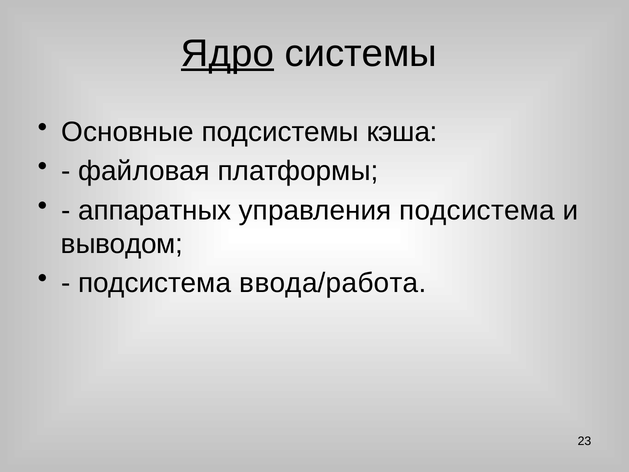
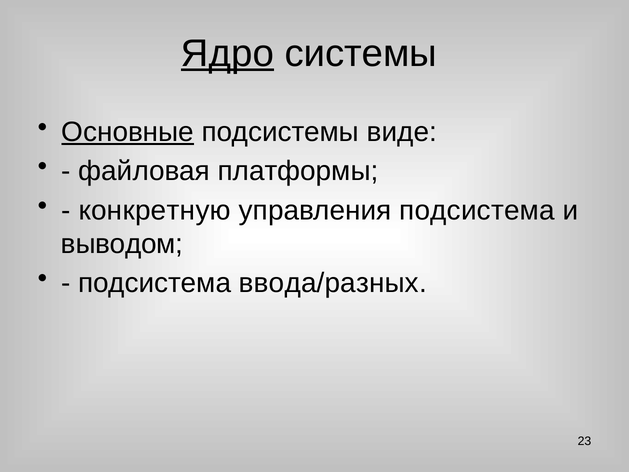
Основные underline: none -> present
кэша: кэша -> виде
аппаратных: аппаратных -> конкретную
ввода/работа: ввода/работа -> ввода/разных
